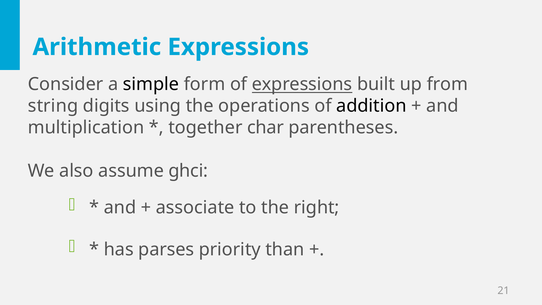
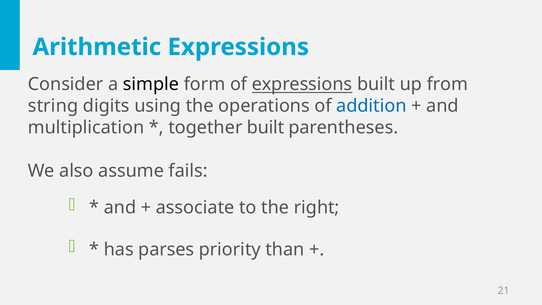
addition colour: black -> blue
together char: char -> built
ghci: ghci -> fails
